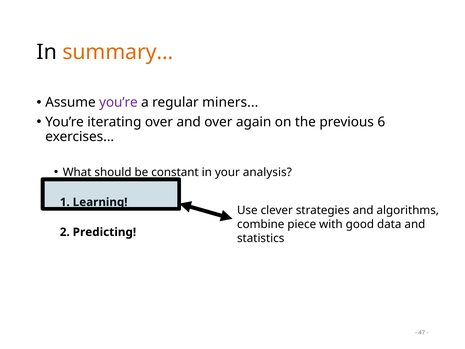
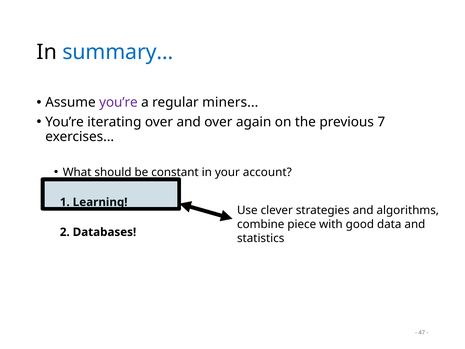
summary… colour: orange -> blue
6: 6 -> 7
analysis: analysis -> account
Predicting: Predicting -> Databases
